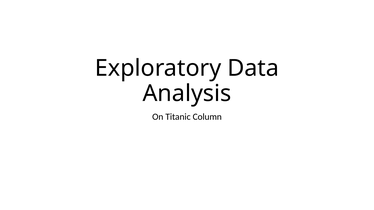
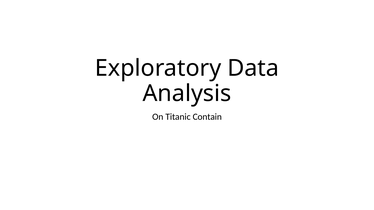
Column: Column -> Contain
